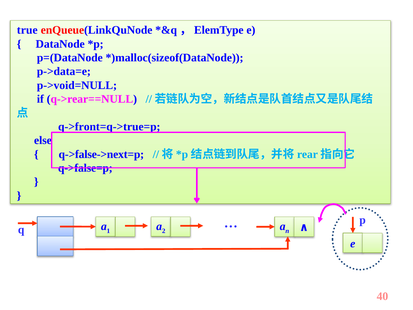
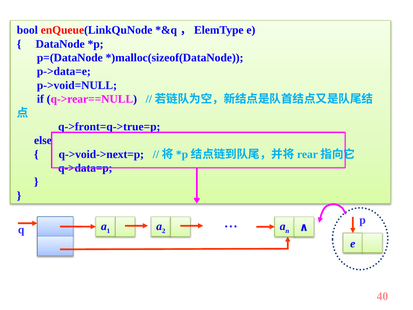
true: true -> bool
q->false->next=p: q->false->next=p -> q->void->next=p
q->false=p: q->false=p -> q->data=p
